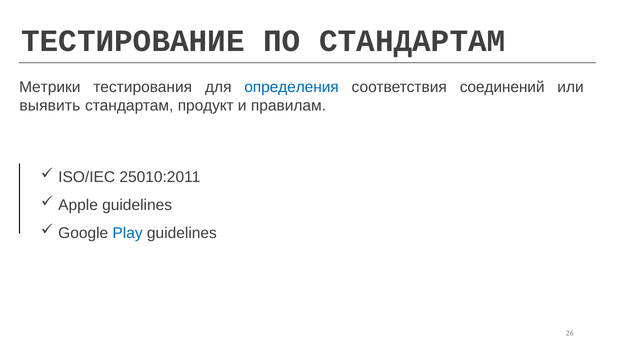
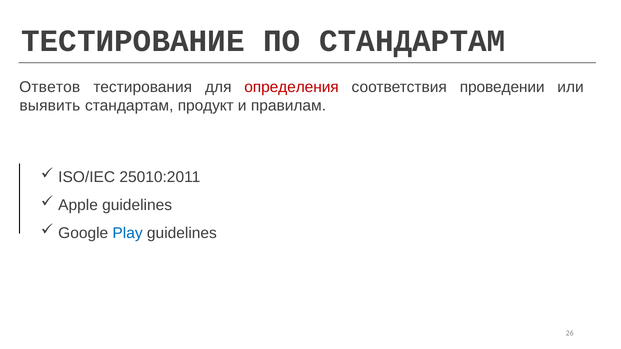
Метрики: Метрики -> Ответов
определения colour: blue -> red
соединений: соединений -> проведении
